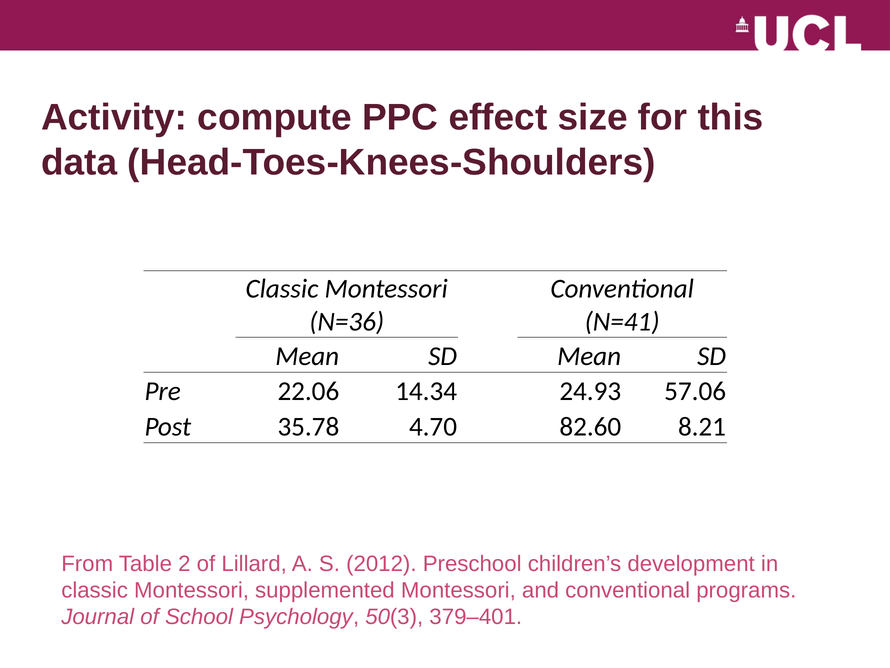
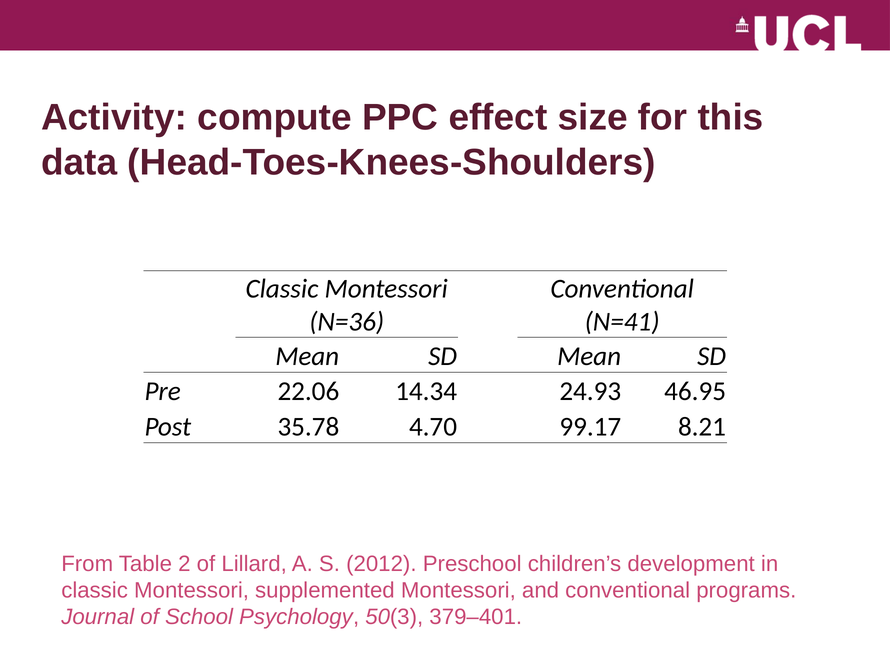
57.06: 57.06 -> 46.95
82.60: 82.60 -> 99.17
